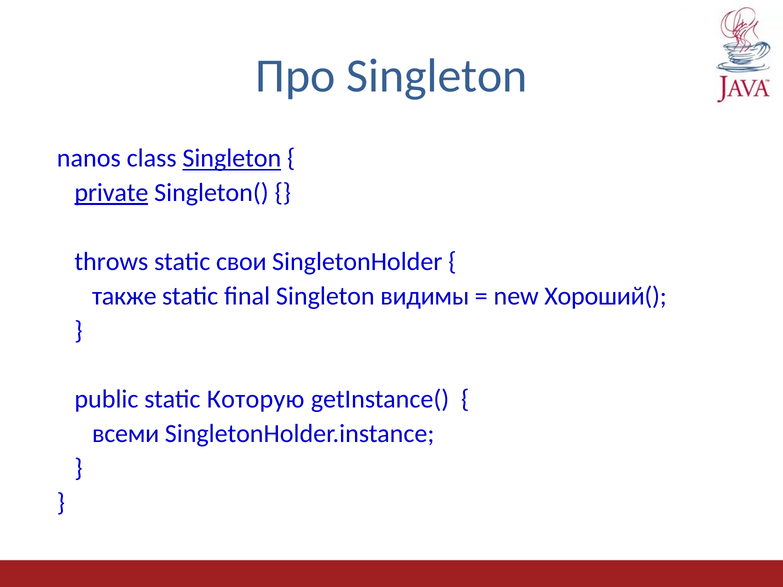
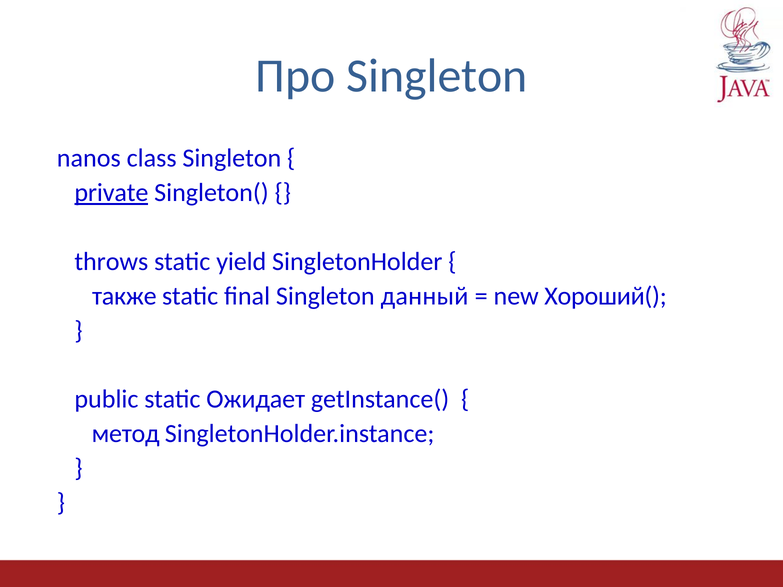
Singleton at (232, 158) underline: present -> none
свои: свои -> yield
видимы: видимы -> данный
Которую: Которую -> Ожидает
всеми: всеми -> метод
